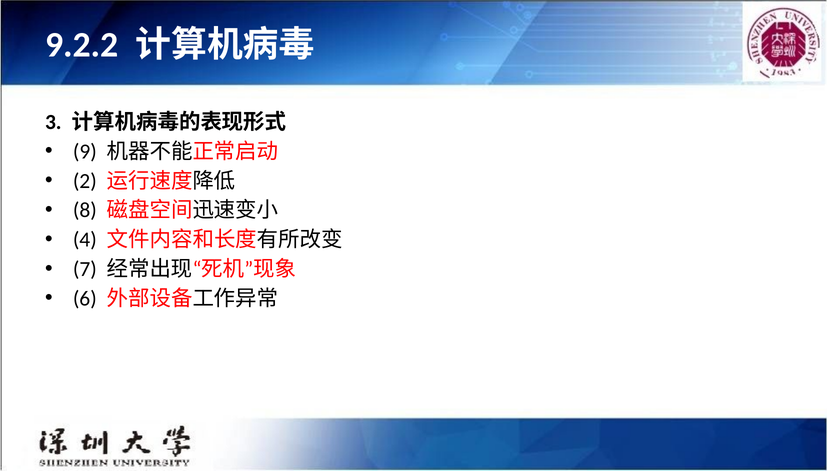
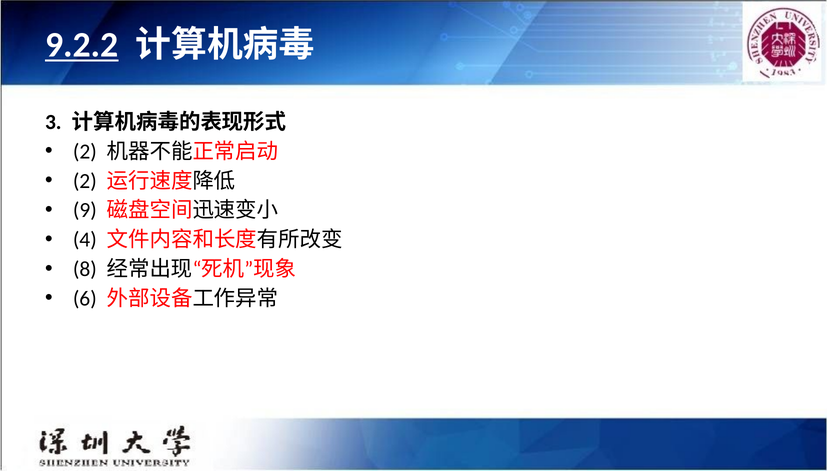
9.2.2 underline: none -> present
9 at (85, 151): 9 -> 2
8: 8 -> 9
7: 7 -> 8
